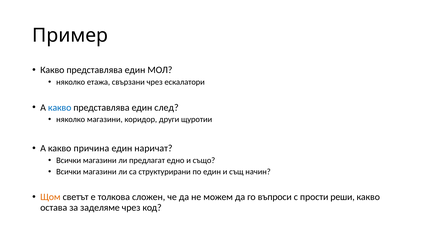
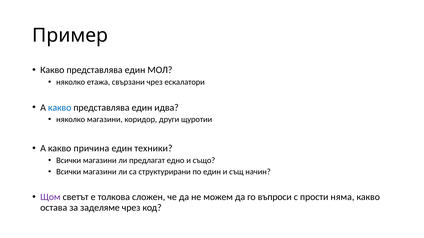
след: след -> идва
наричат: наричат -> техники
Щом colour: orange -> purple
реши: реши -> няма
